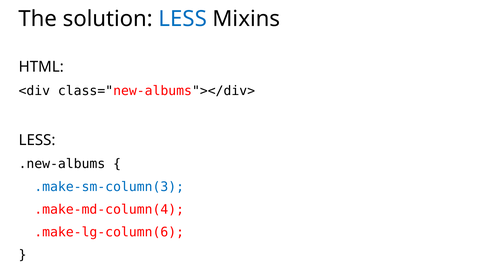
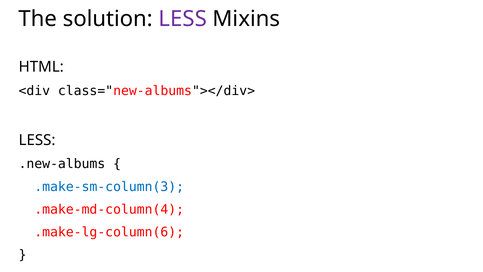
LESS at (183, 19) colour: blue -> purple
